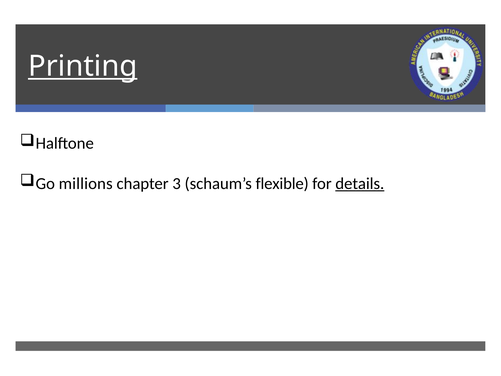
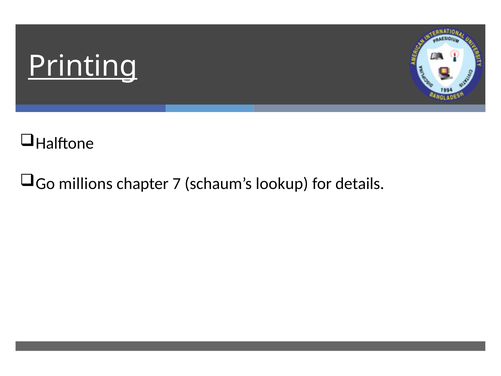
3: 3 -> 7
flexible: flexible -> lookup
details underline: present -> none
